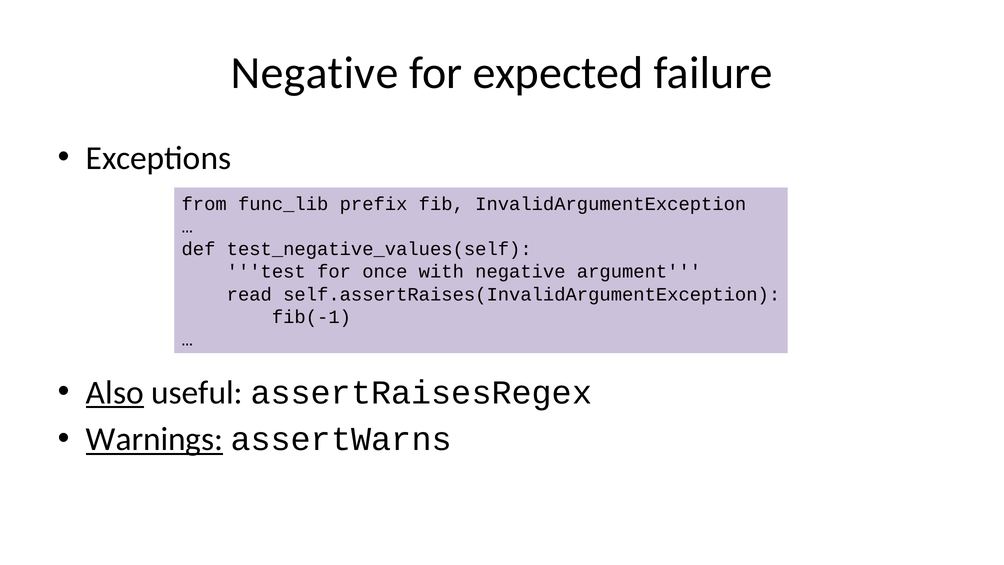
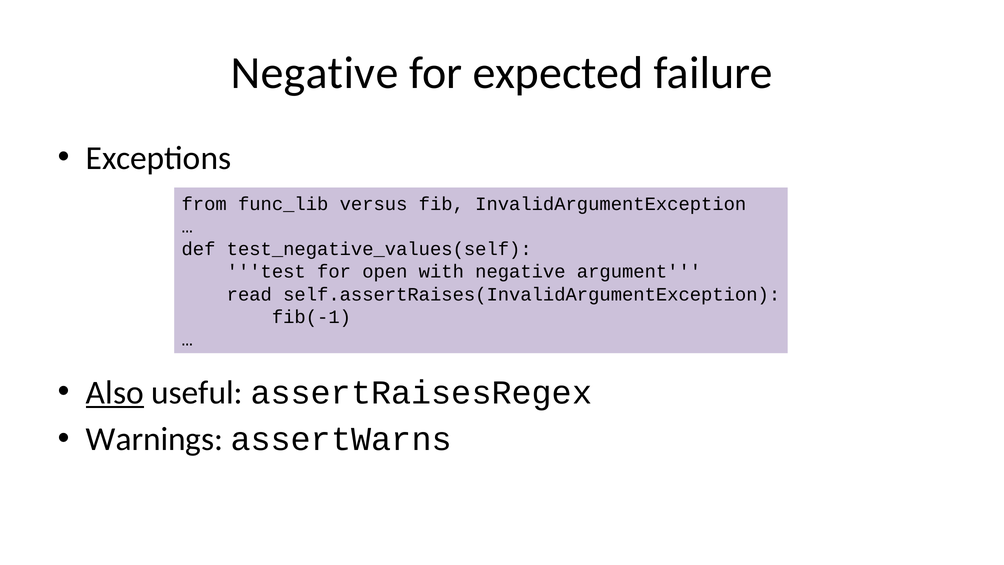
prefix: prefix -> versus
once: once -> open
Warnings underline: present -> none
